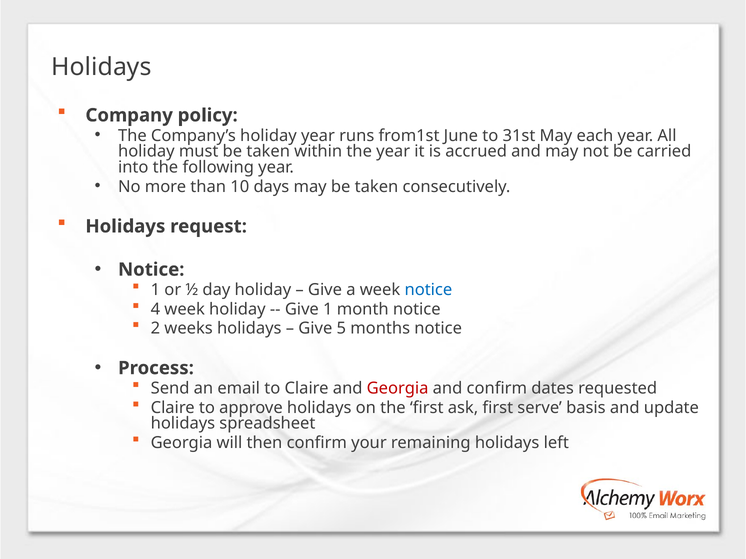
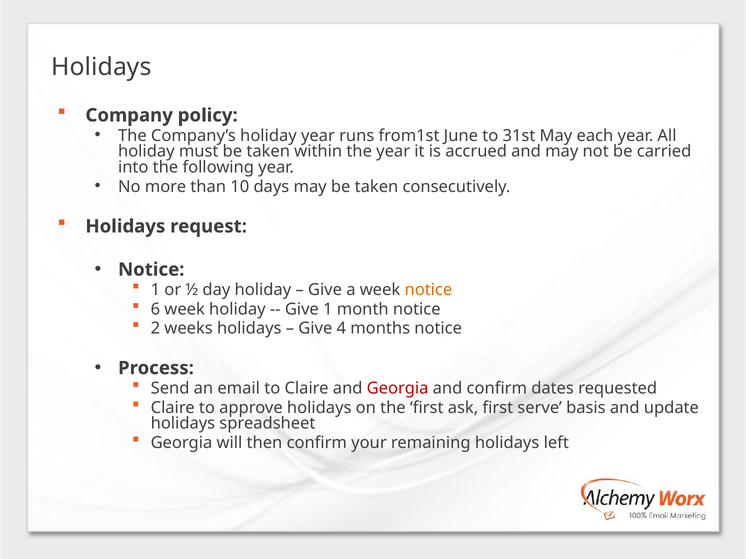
notice at (428, 290) colour: blue -> orange
4: 4 -> 6
5: 5 -> 4
